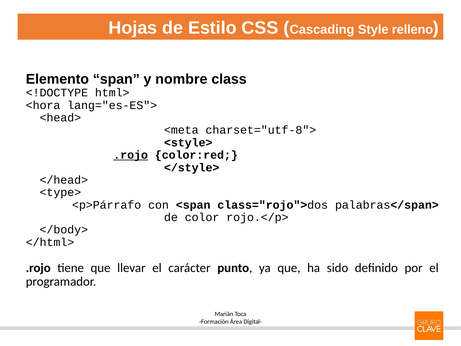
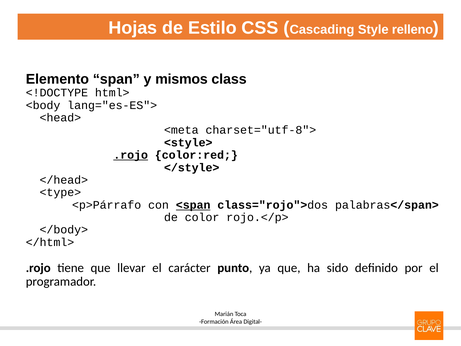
nombre: nombre -> mismos
<hora: <hora -> <body
<span underline: none -> present
